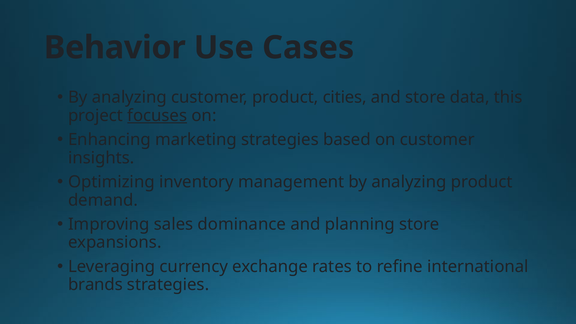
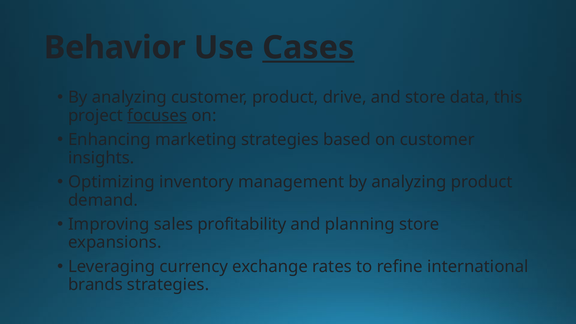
Cases underline: none -> present
cities: cities -> drive
dominance: dominance -> profitability
